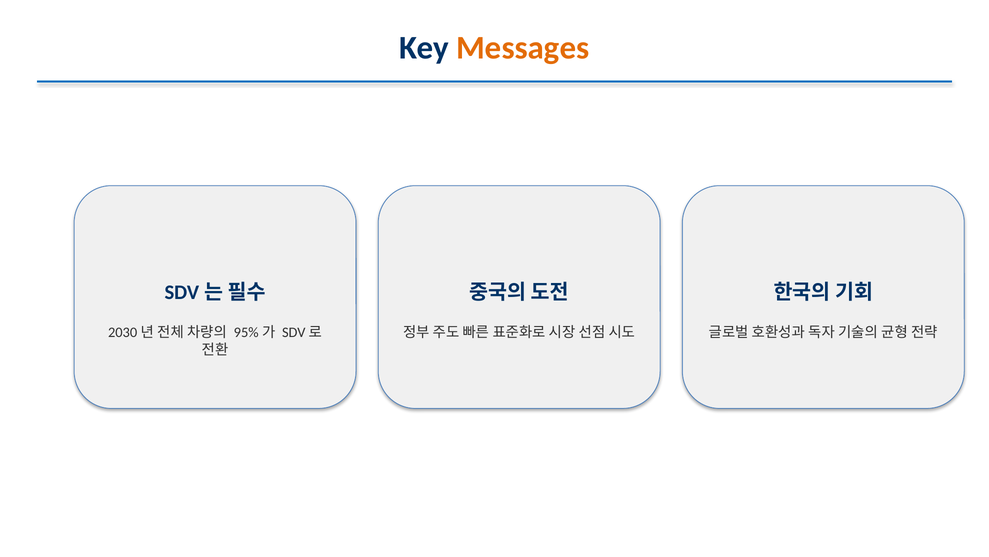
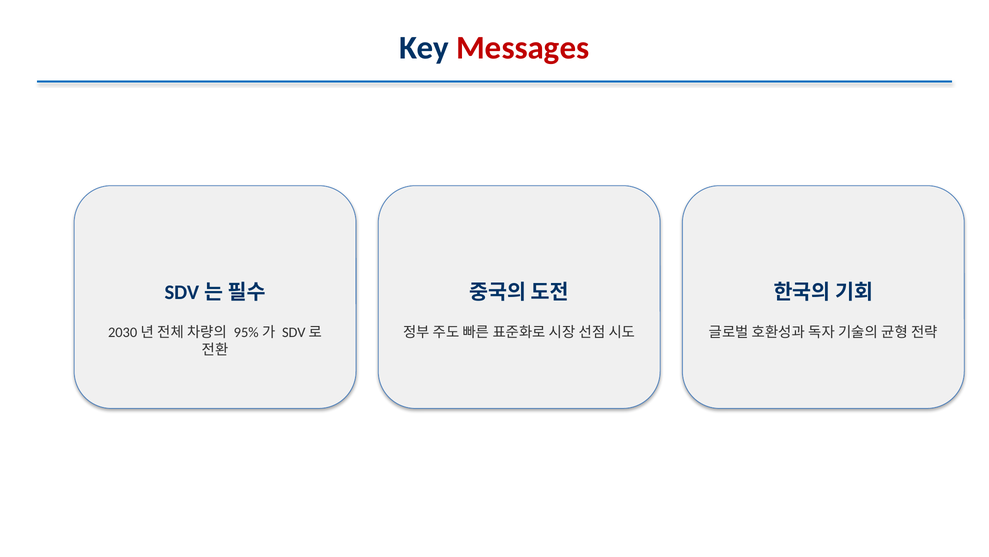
Messages colour: orange -> red
